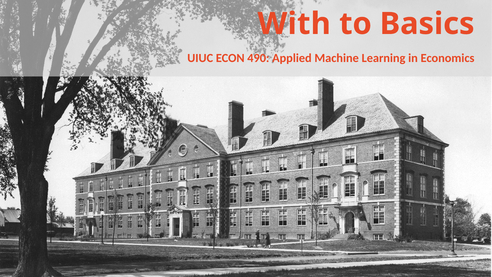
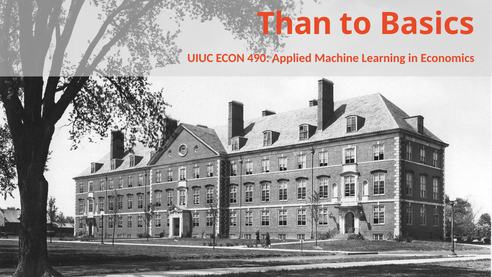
With: With -> Than
